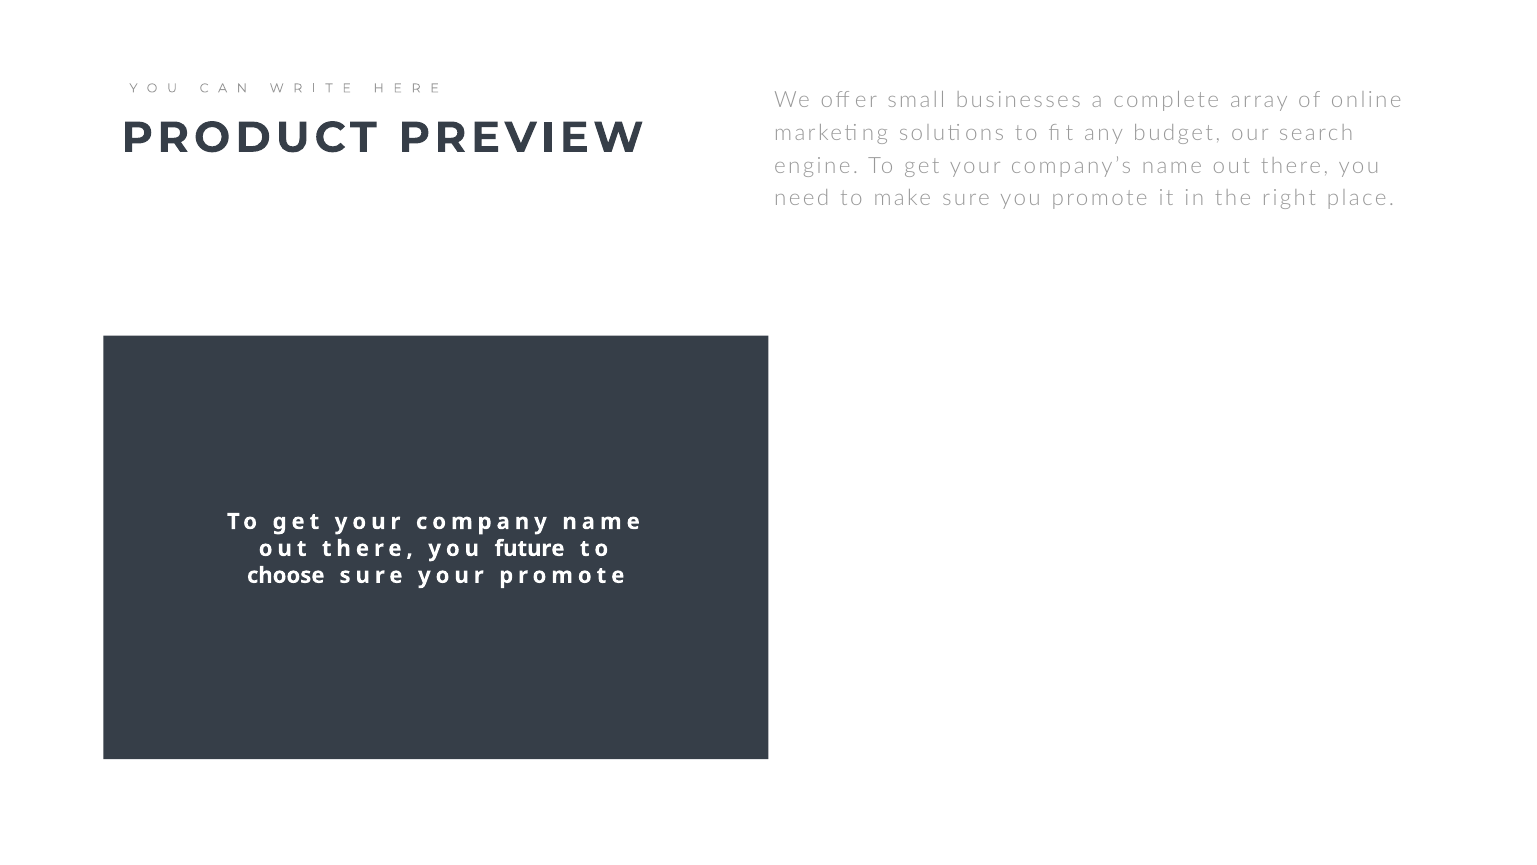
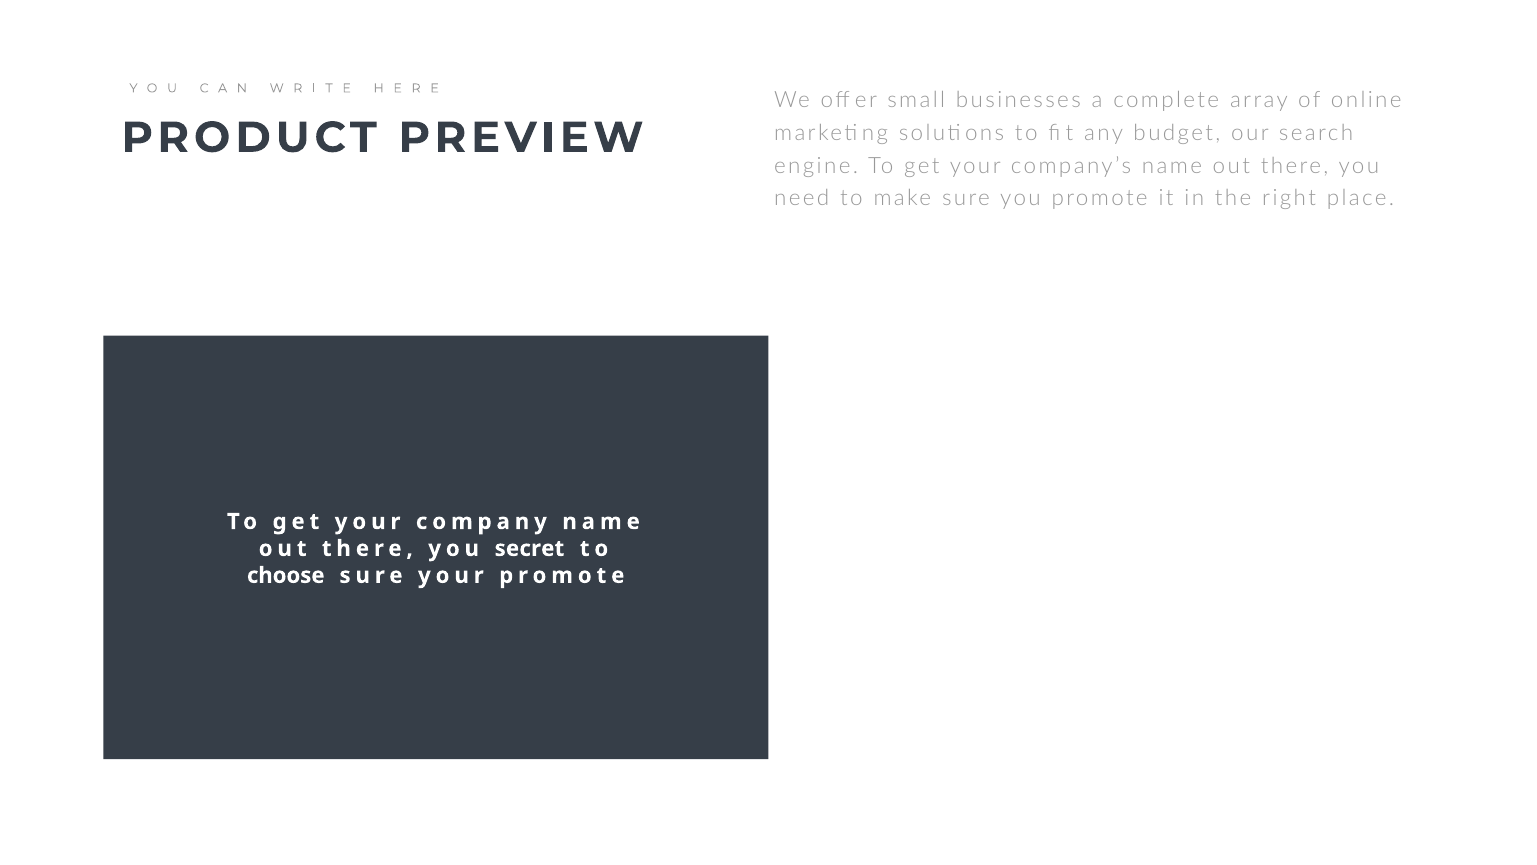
future: future -> secret
